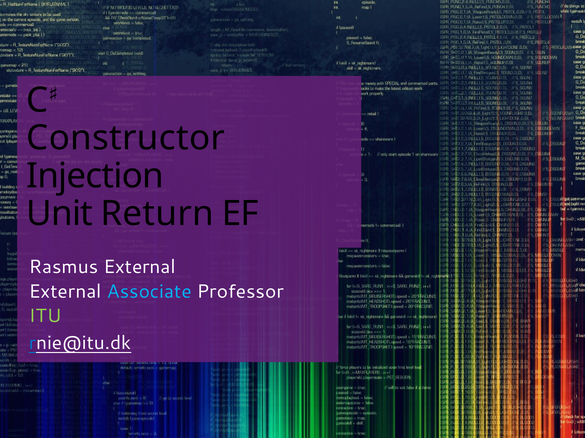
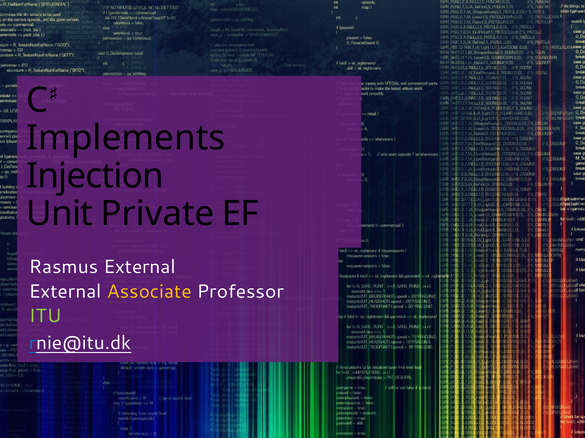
Constructor: Constructor -> Implements
Return: Return -> Private
Associate colour: light blue -> yellow
